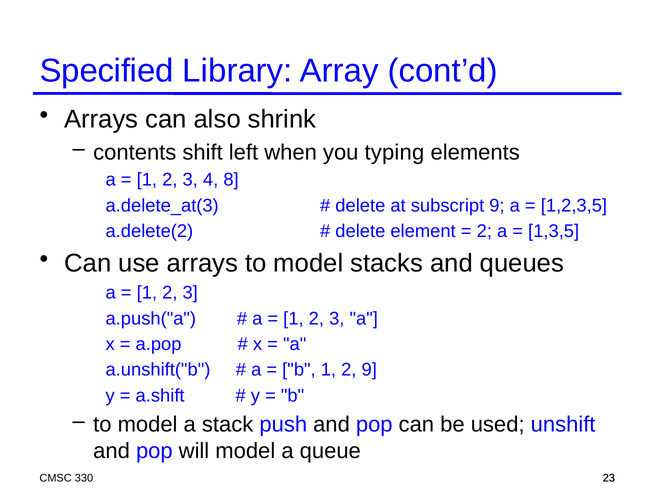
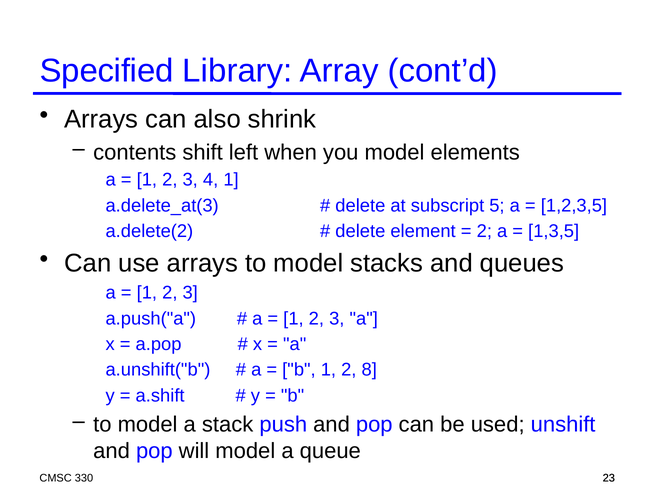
you typing: typing -> model
4 8: 8 -> 1
subscript 9: 9 -> 5
2 9: 9 -> 8
